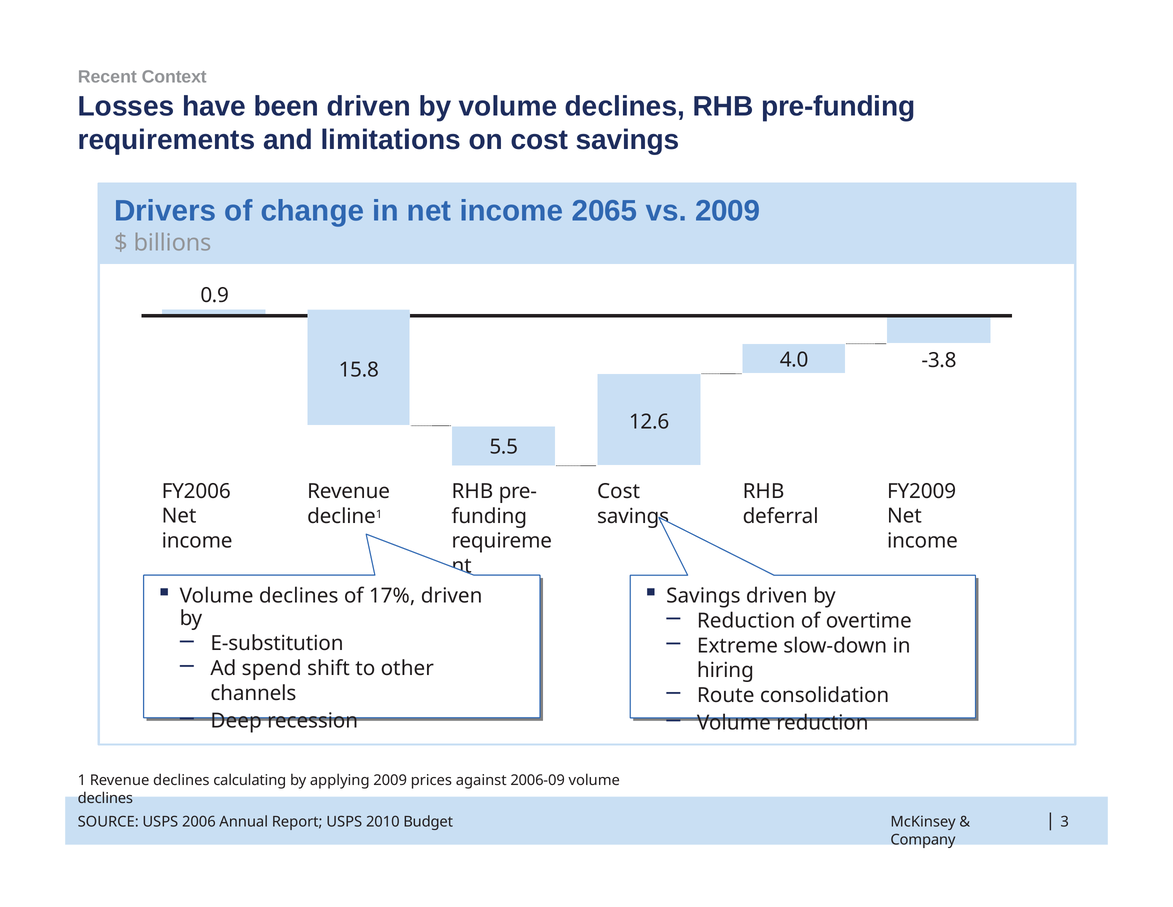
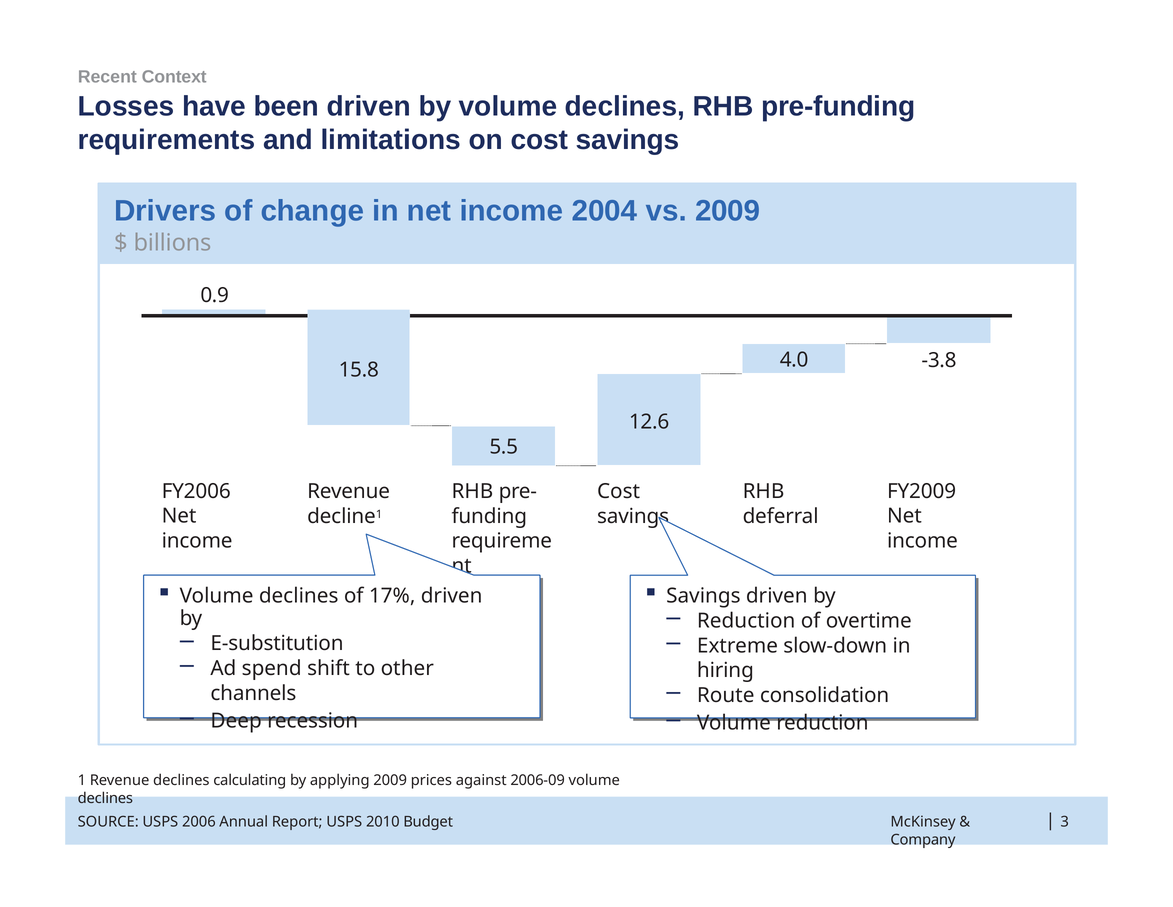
2065: 2065 -> 2004
